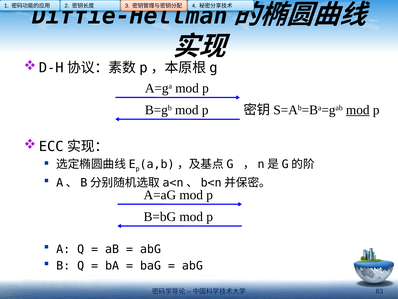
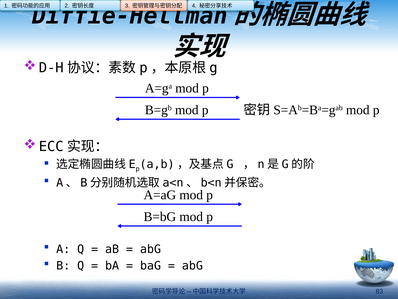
mod at (358, 110) underline: present -> none
